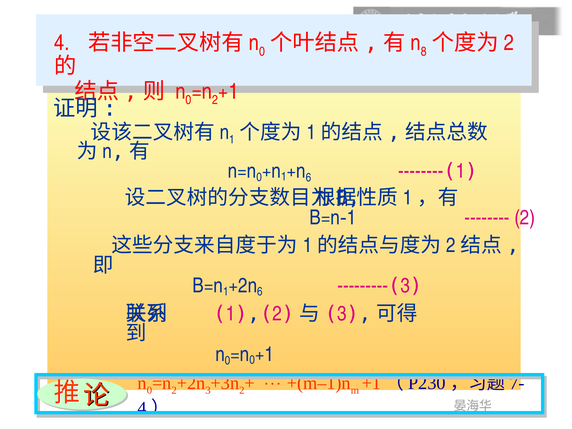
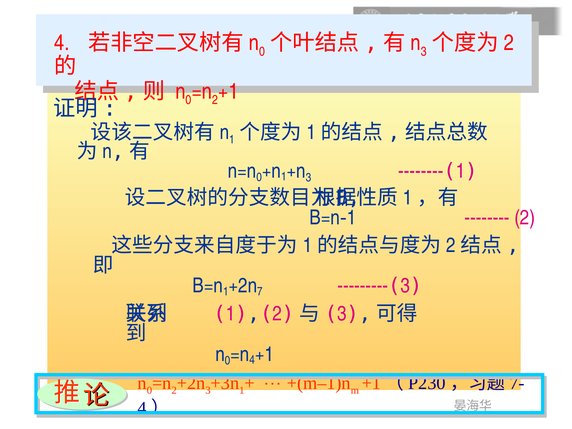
8 at (424, 51): 8 -> 3
6 at (308, 178): 6 -> 3
6 at (260, 292): 6 -> 7
0 at (252, 360): 0 -> 4
2 at (242, 390): 2 -> 1
